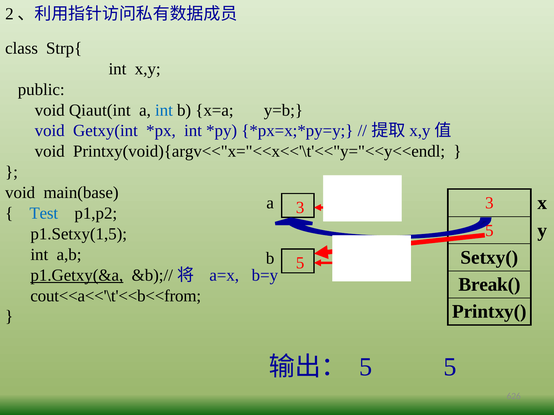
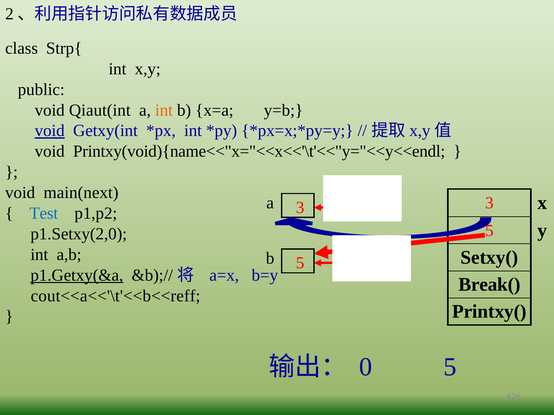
int at (164, 110) colour: blue -> orange
void at (50, 131) underline: none -> present
Printxy(void){argv<<"x="<<x<<'\t'<<"y="<<y<<endl: Printxy(void){argv<<"x="<<x<<'\t'<<"y="<<y<<endl -> Printxy(void){name<<"x="<<x<<'\t'<<"y="<<y<<endl
main(base: main(base -> main(next
p1.Setxy(1,5: p1.Setxy(1,5 -> p1.Setxy(2,0
cout<<a<<'\t'<<b<<from: cout<<a<<'\t'<<b<<from -> cout<<a<<'\t'<<b<<reff
5 at (366, 367): 5 -> 0
